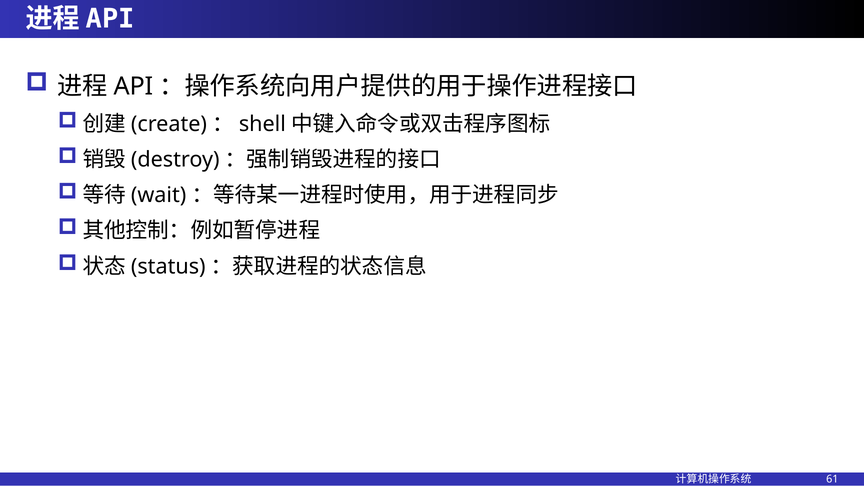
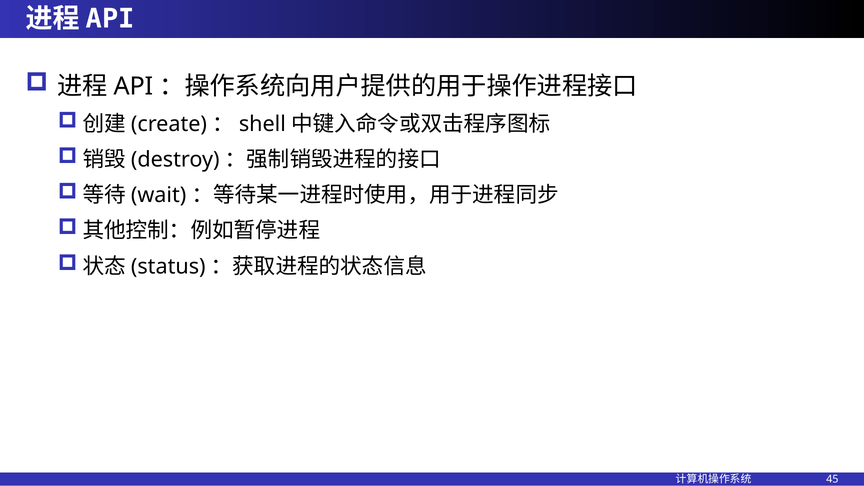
61: 61 -> 45
